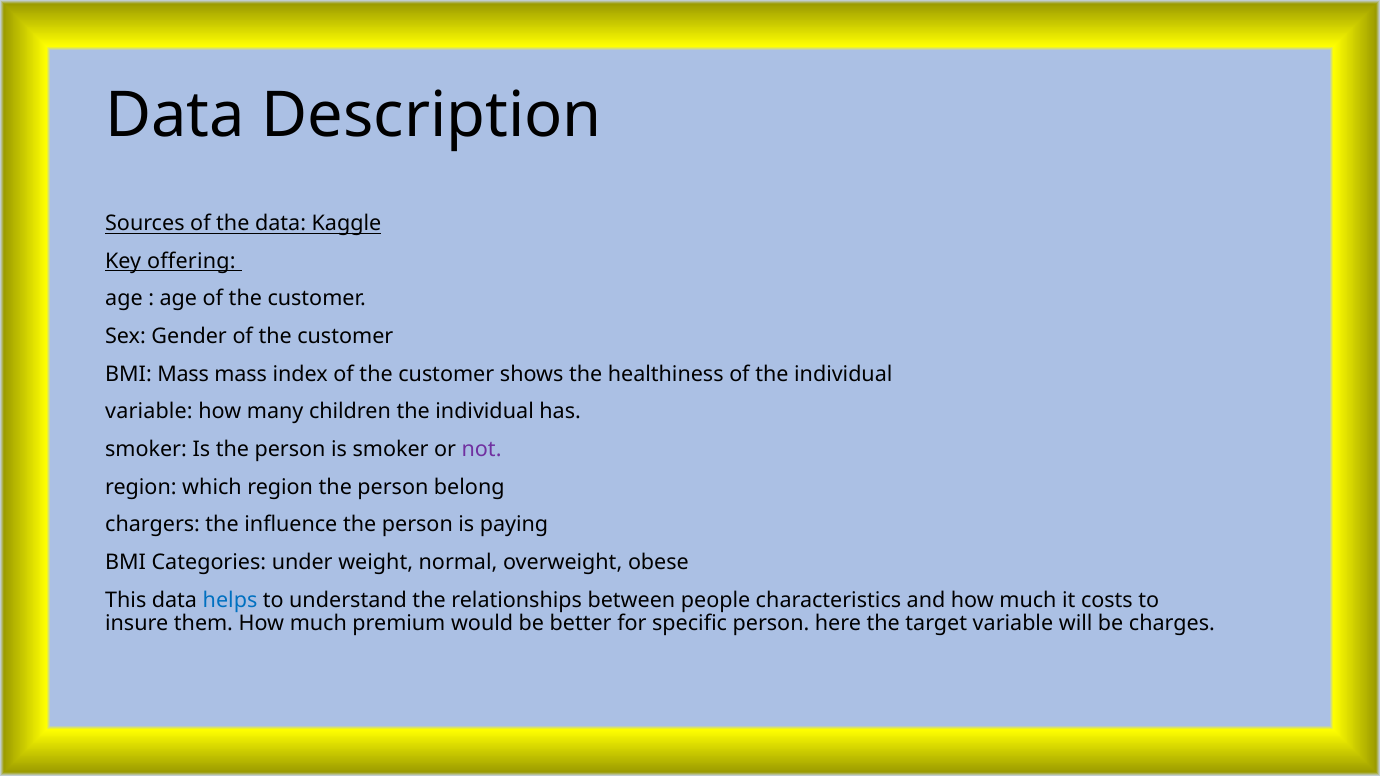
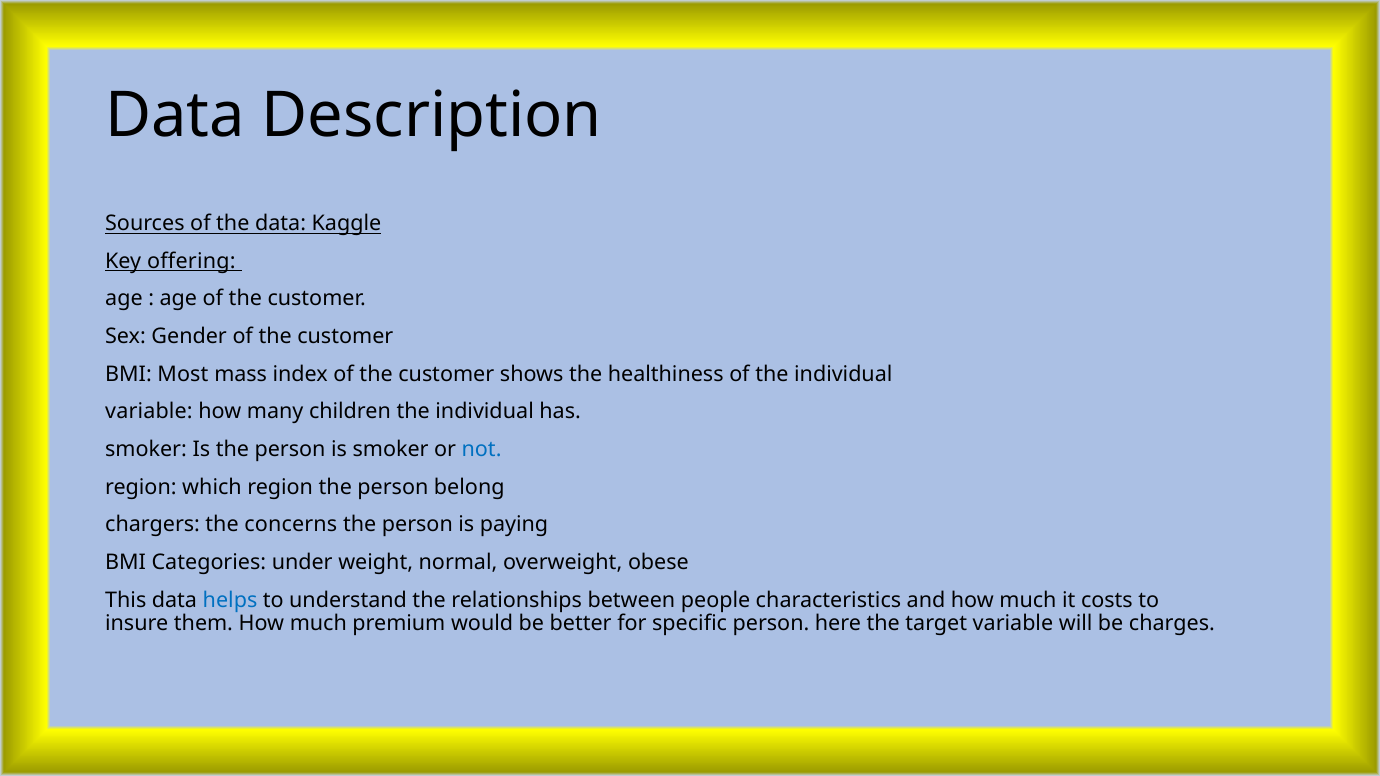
BMI Mass: Mass -> Most
not colour: purple -> blue
influence: influence -> concerns
